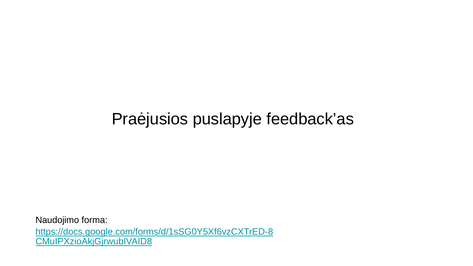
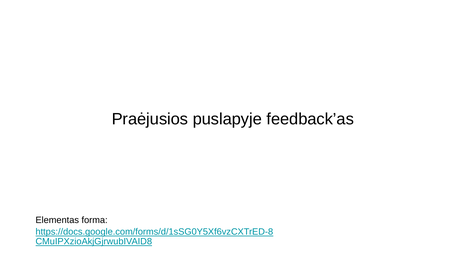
Naudojimo: Naudojimo -> Elementas
